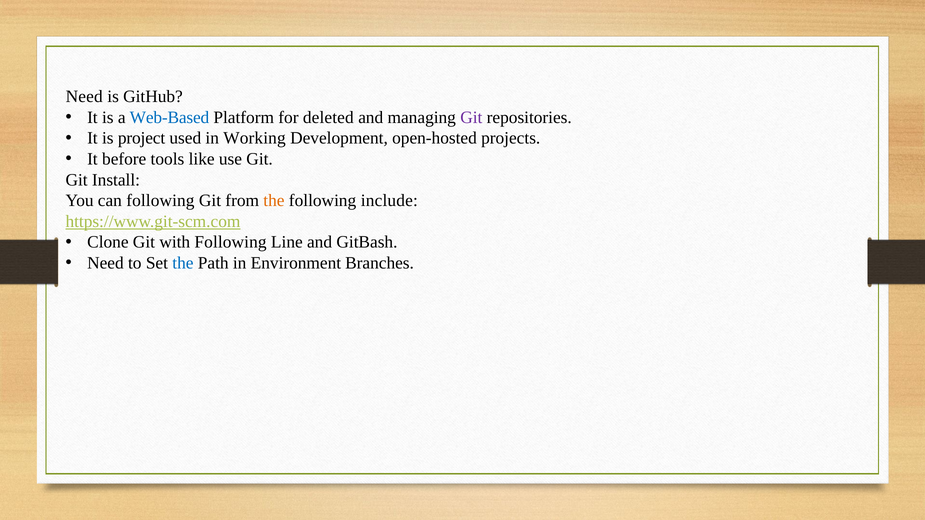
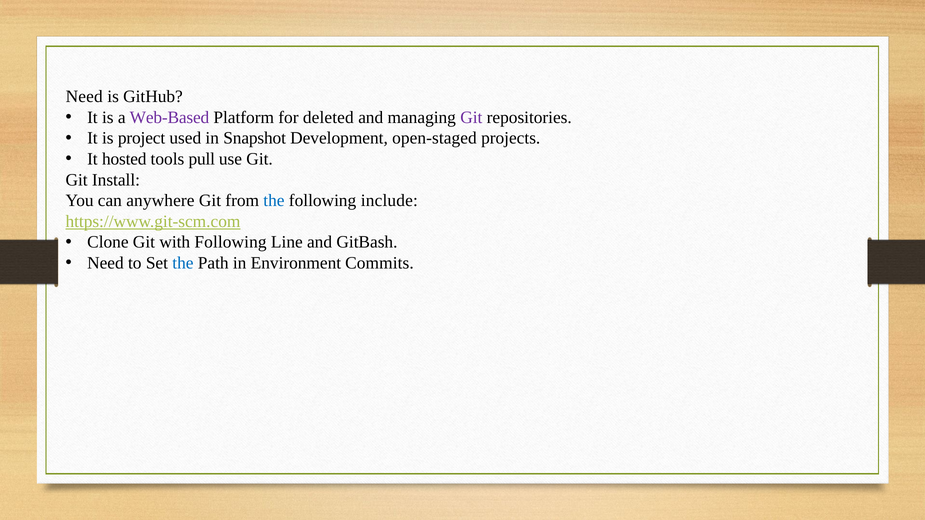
Web-Based colour: blue -> purple
Working: Working -> Snapshot
open-hosted: open-hosted -> open-staged
before: before -> hosted
like: like -> pull
can following: following -> anywhere
the at (274, 201) colour: orange -> blue
Branches: Branches -> Commits
